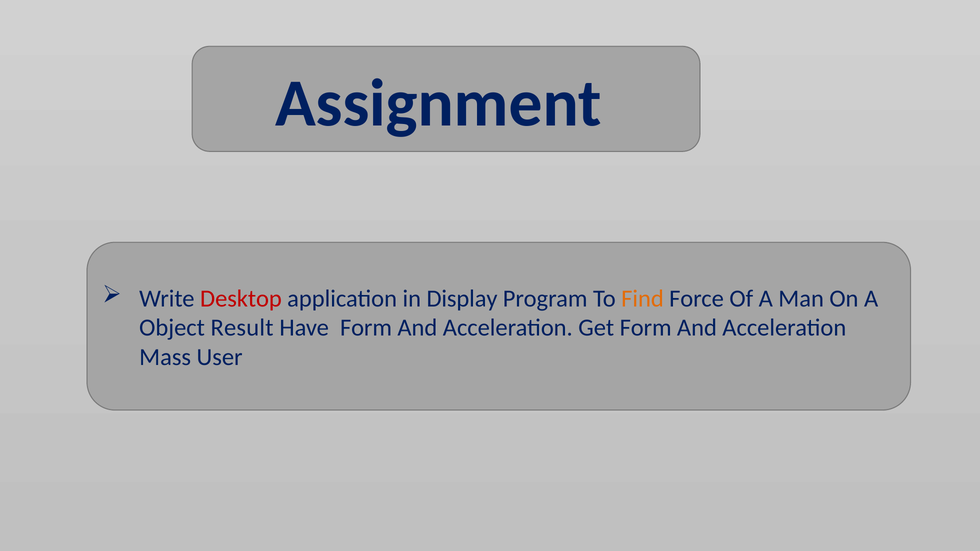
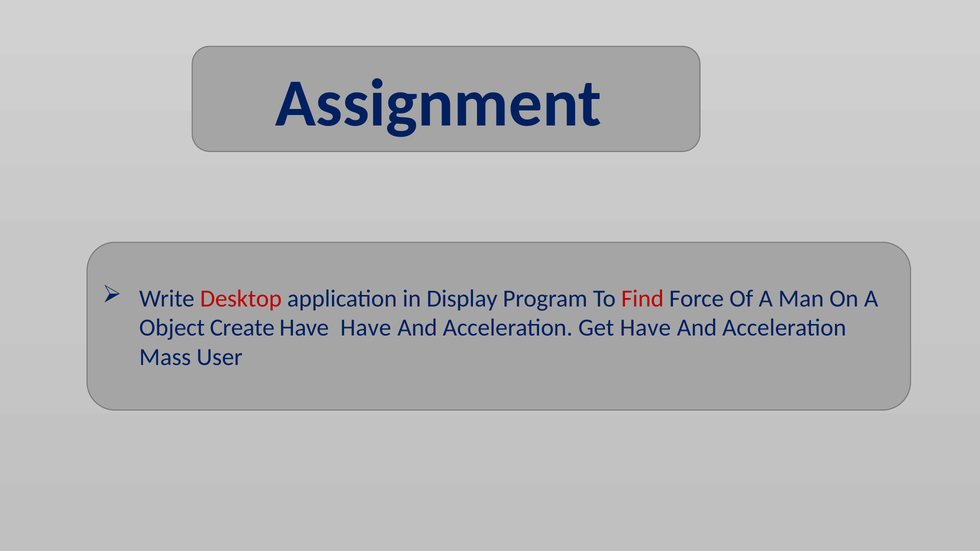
Find colour: orange -> red
Result: Result -> Create
Have Form: Form -> Have
Get Form: Form -> Have
